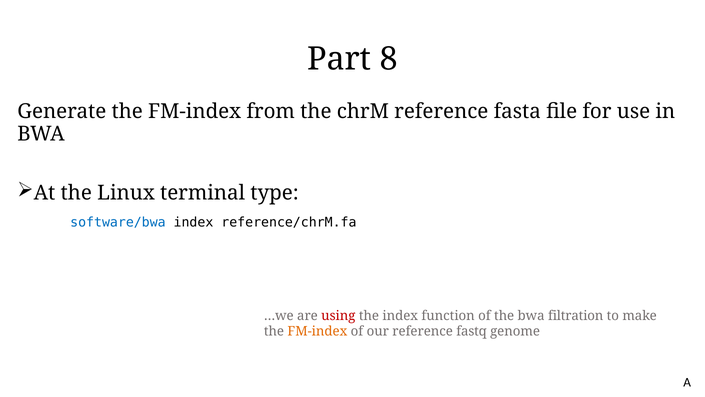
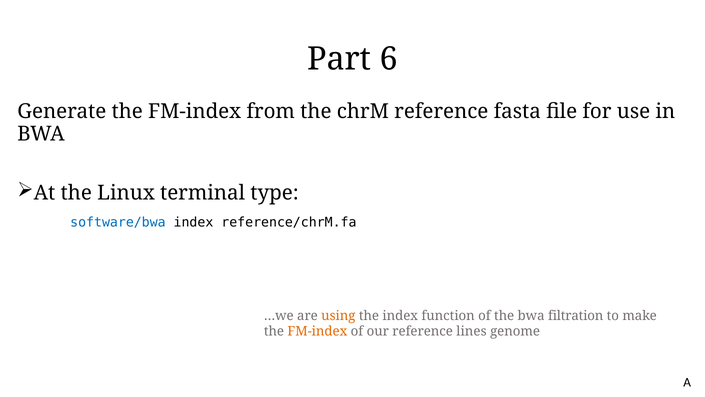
8: 8 -> 6
using colour: red -> orange
fastq: fastq -> lines
